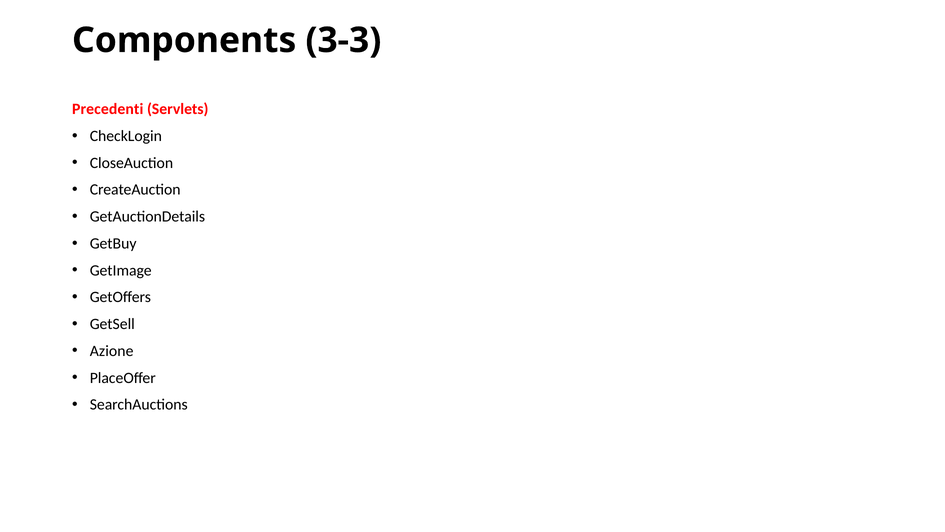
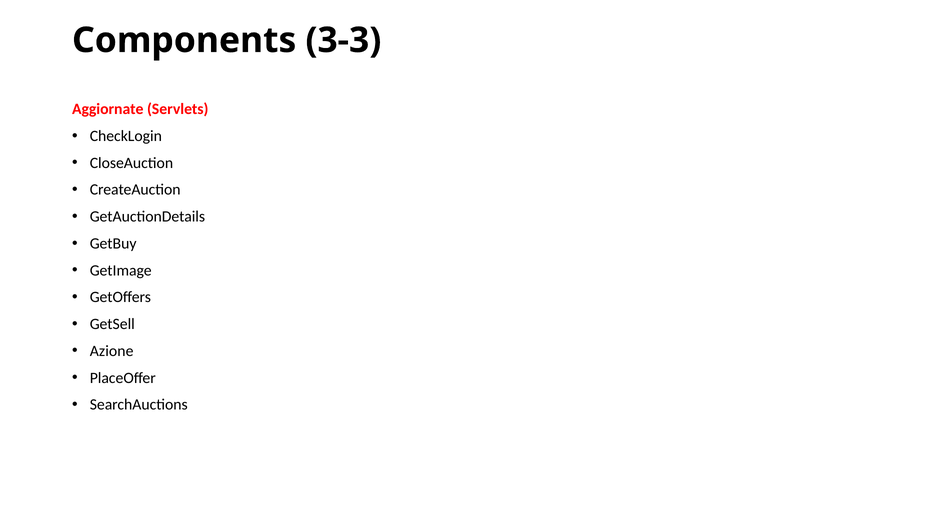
Precedenti: Precedenti -> Aggiornate
